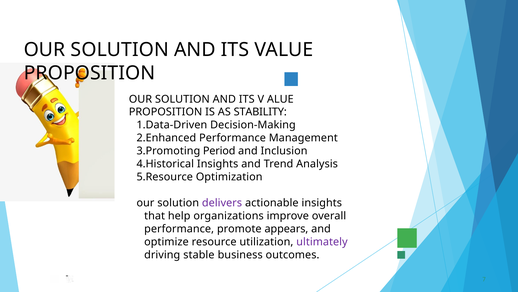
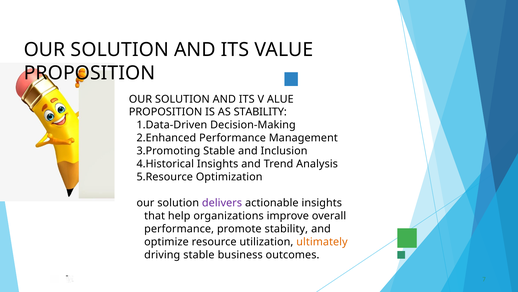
Period at (219, 151): Period -> Stable
promote appears: appears -> stability
ultimately colour: purple -> orange
